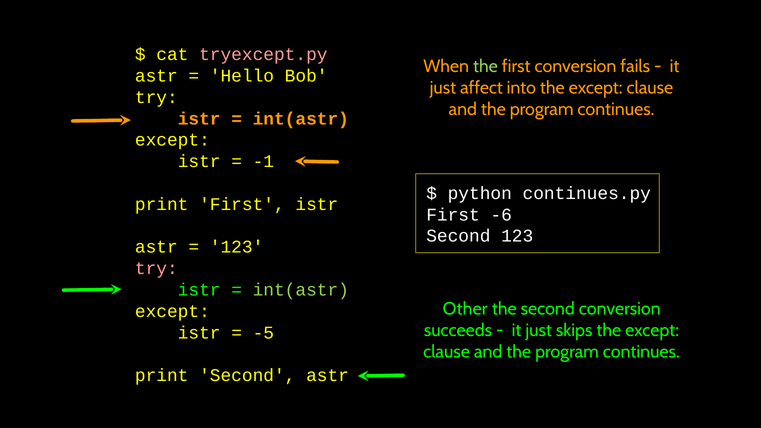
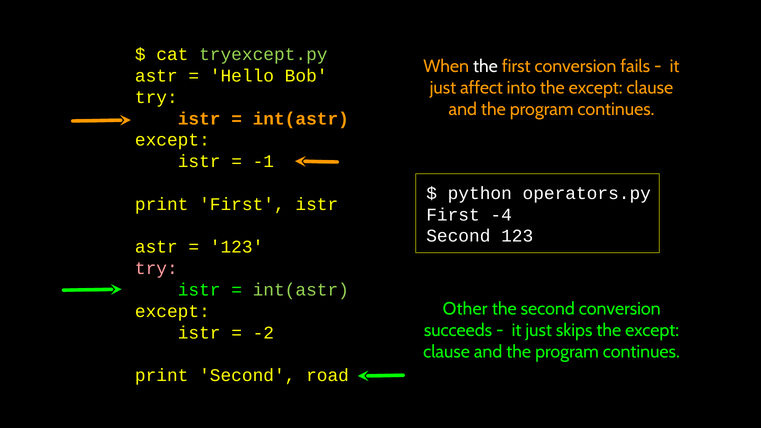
tryexcept.py colour: pink -> light green
the at (485, 66) colour: light green -> white
continues.py: continues.py -> operators.py
-6: -6 -> -4
-5: -5 -> -2
Second astr: astr -> road
